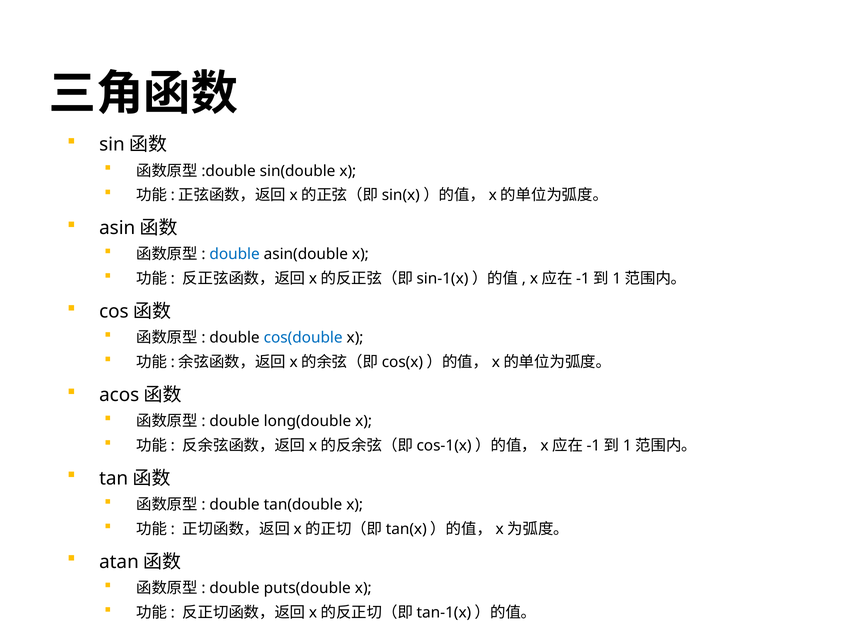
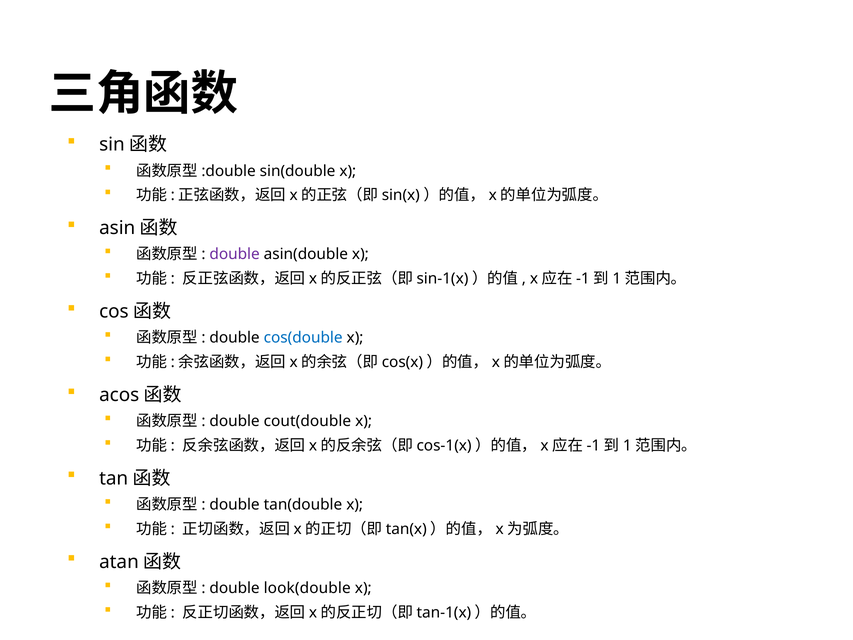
double at (235, 254) colour: blue -> purple
long(double: long(double -> cout(double
puts(double: puts(double -> look(double
